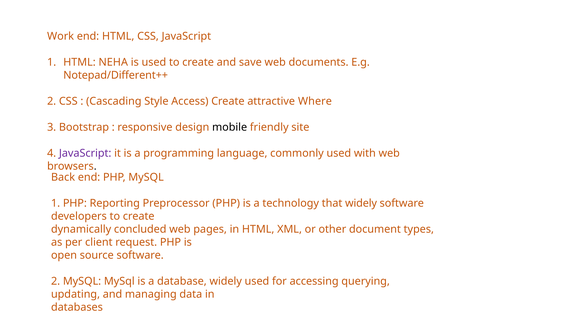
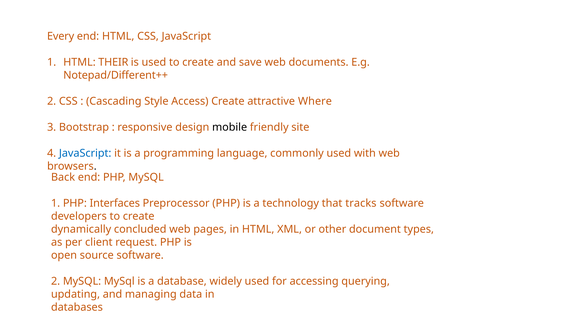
Work: Work -> Every
NEHA: NEHA -> THEIR
JavaScript at (85, 153) colour: purple -> blue
Reporting: Reporting -> Interfaces
that widely: widely -> tracks
